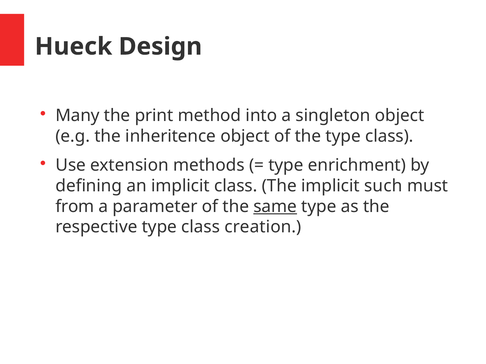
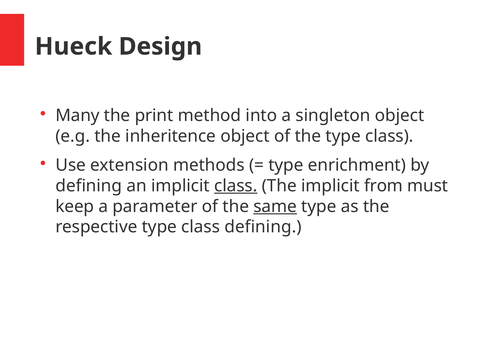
class at (236, 186) underline: none -> present
such: such -> from
from: from -> keep
class creation: creation -> defining
